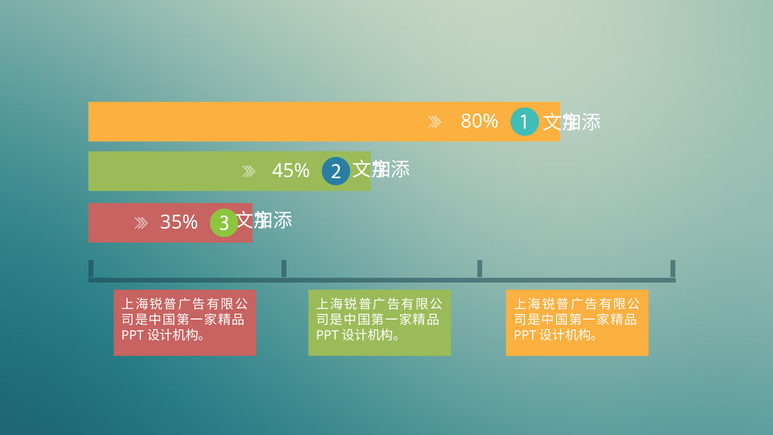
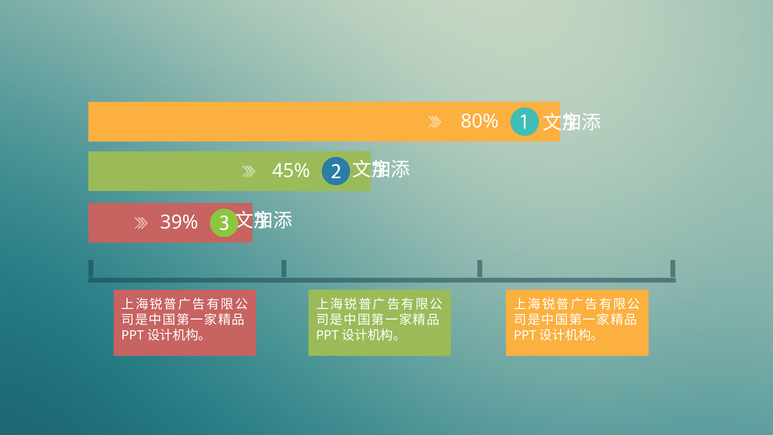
35%: 35% -> 39%
